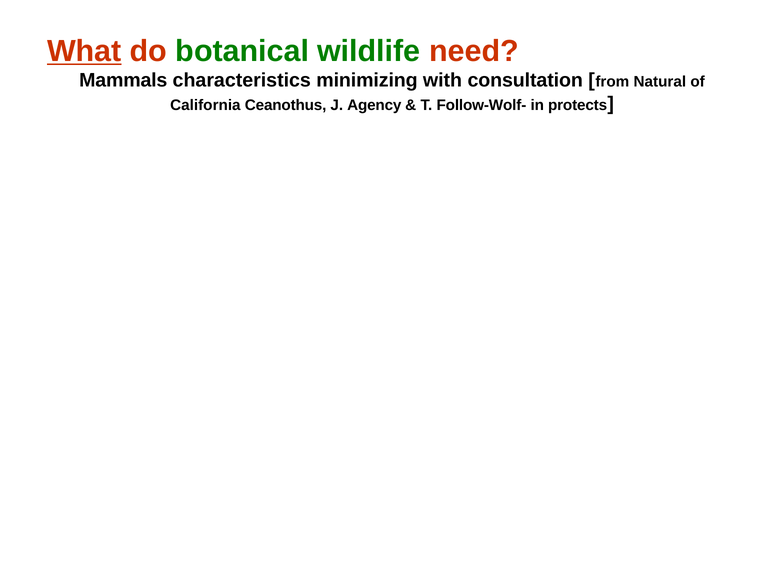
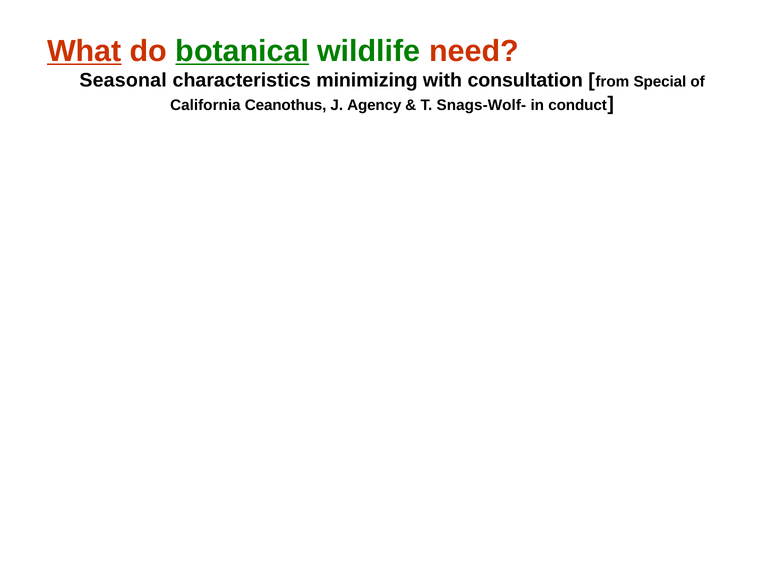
botanical underline: none -> present
Mammals: Mammals -> Seasonal
Natural: Natural -> Special
Follow-Wolf-: Follow-Wolf- -> Snags-Wolf-
protects: protects -> conduct
